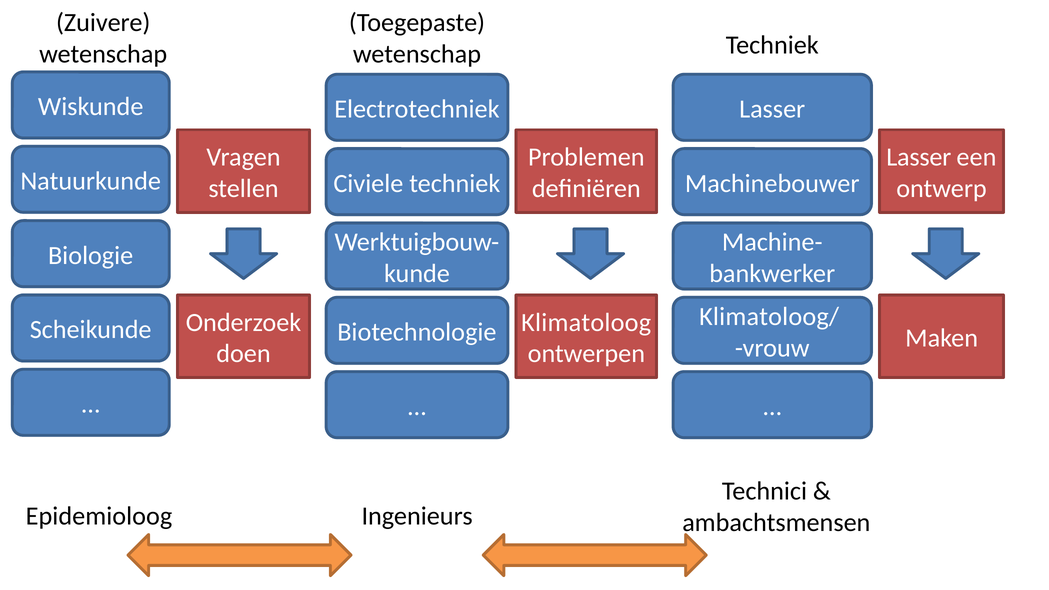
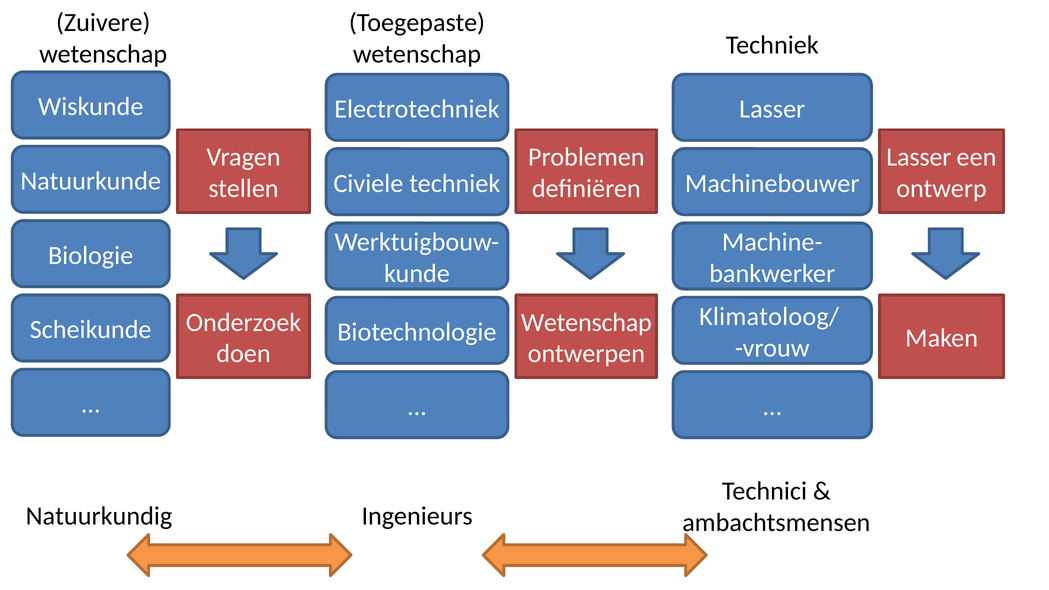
Klimatoloog at (586, 322): Klimatoloog -> Wetenschap
Epidemioloog: Epidemioloog -> Natuurkundig
